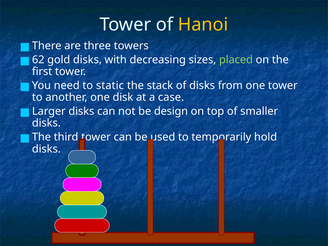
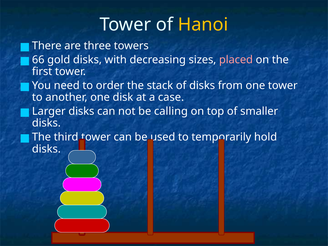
62: 62 -> 66
placed colour: light green -> pink
static: static -> order
design: design -> calling
